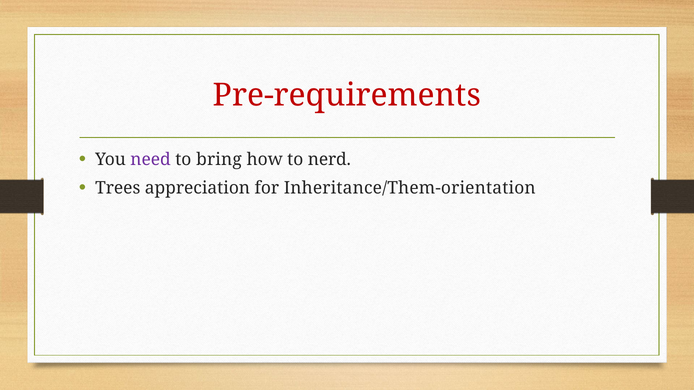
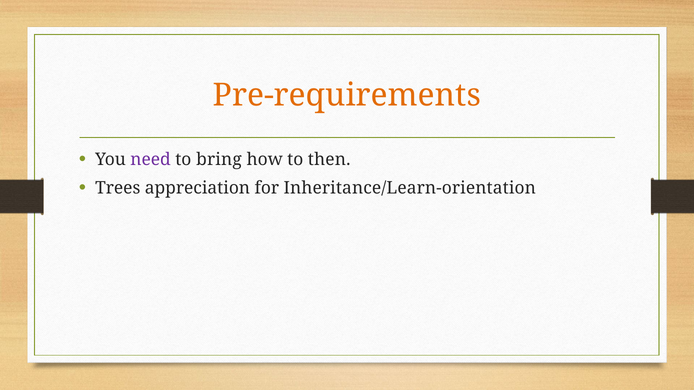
Pre-requirements colour: red -> orange
nerd: nerd -> then
Inheritance/Them-orientation: Inheritance/Them-orientation -> Inheritance/Learn-orientation
